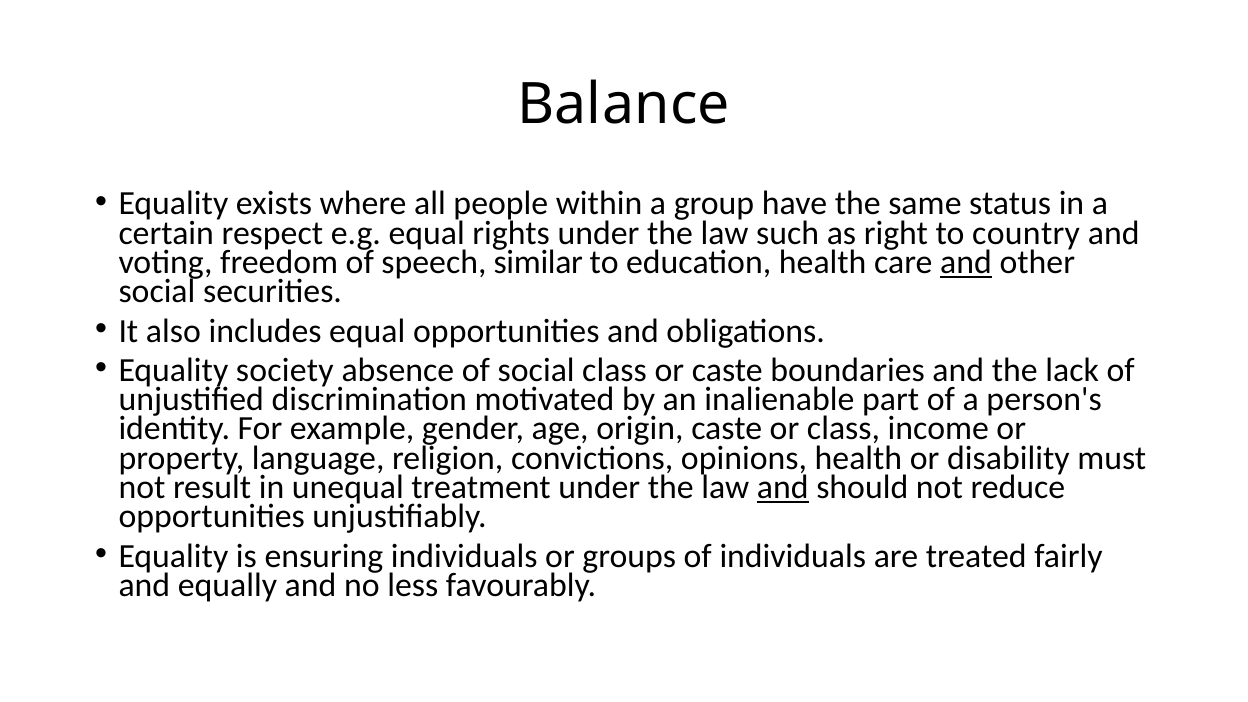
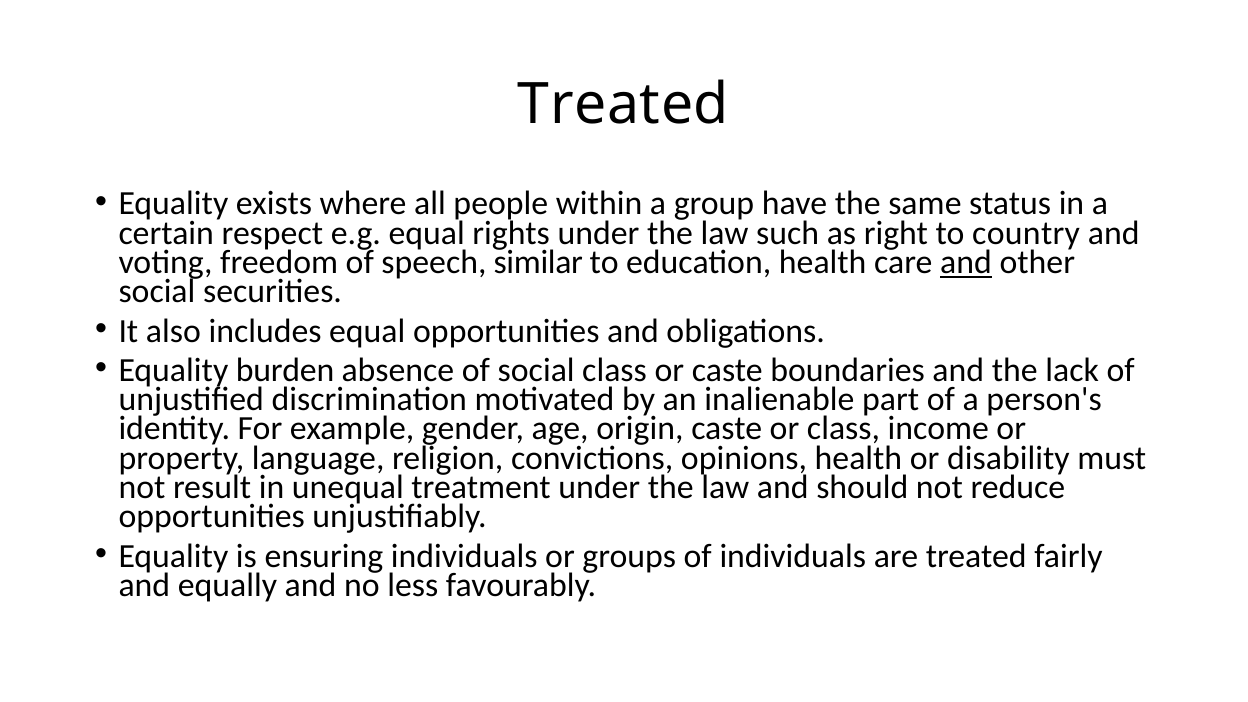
Balance at (624, 105): Balance -> Treated
society: society -> burden
and at (783, 487) underline: present -> none
